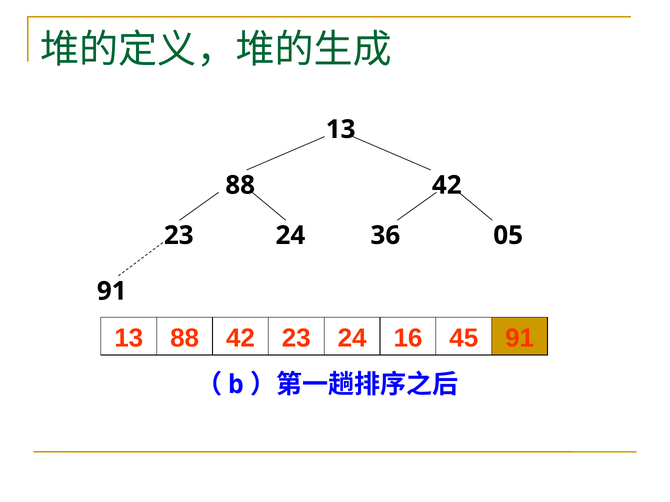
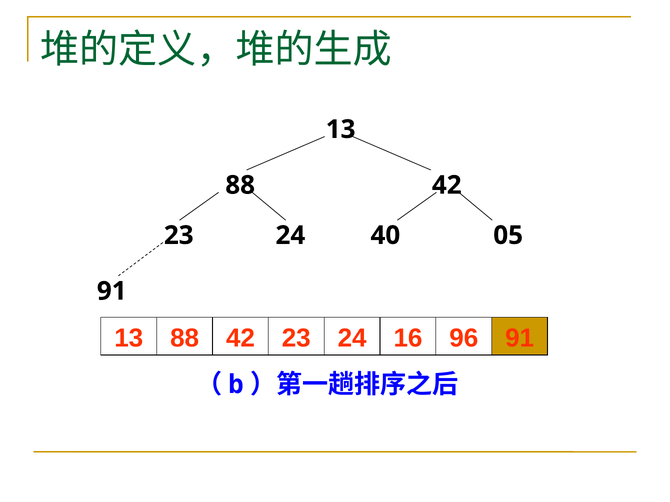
36: 36 -> 40
45: 45 -> 96
